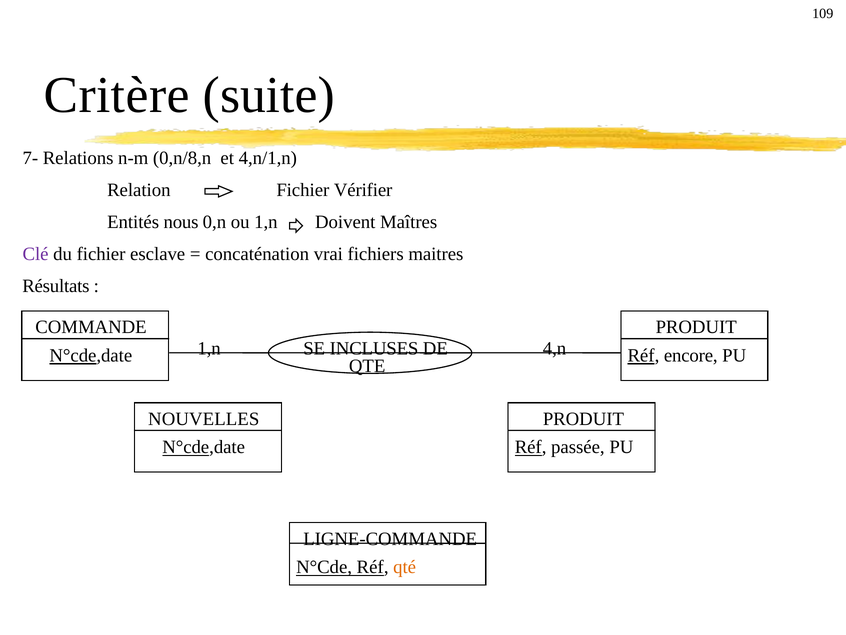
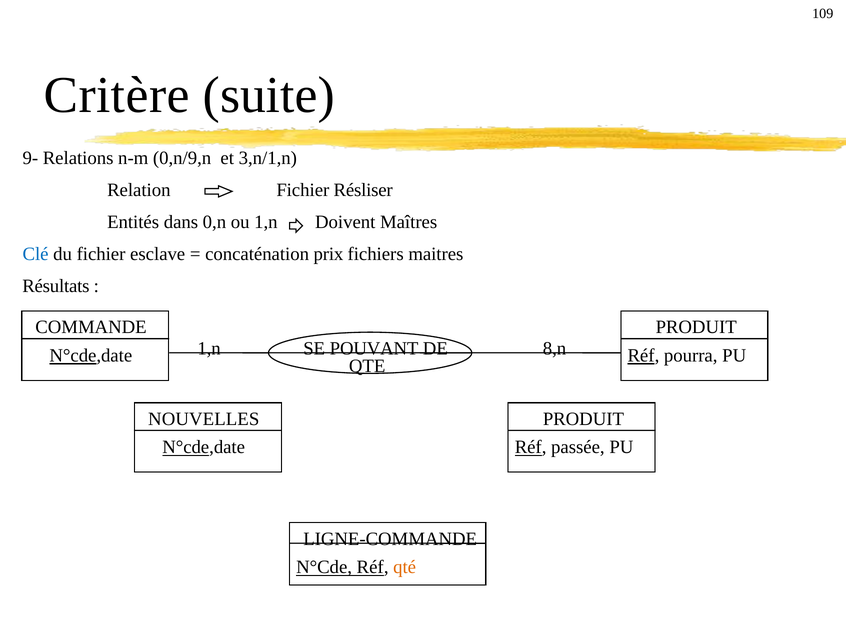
7-: 7- -> 9-
0,n/8,n: 0,n/8,n -> 0,n/9,n
4,n/1,n: 4,n/1,n -> 3,n/1,n
Vérifier: Vérifier -> Résliser
nous: nous -> dans
Clé colour: purple -> blue
vrai: vrai -> prix
INCLUSES: INCLUSES -> POUVANT
4,n: 4,n -> 8,n
encore: encore -> pourra
